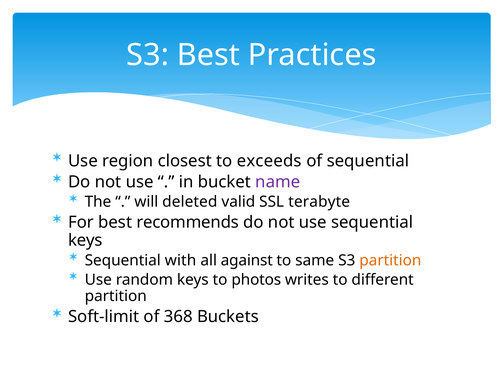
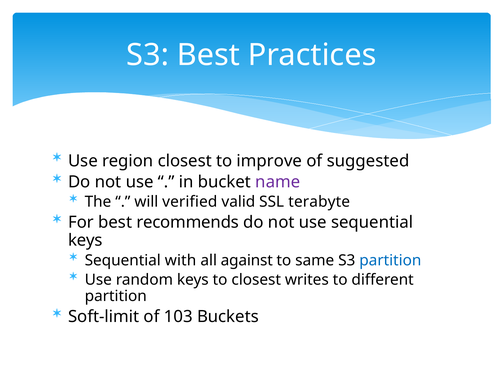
exceeds: exceeds -> improve
of sequential: sequential -> suggested
deleted: deleted -> verified
partition at (390, 261) colour: orange -> blue
to photos: photos -> closest
368: 368 -> 103
